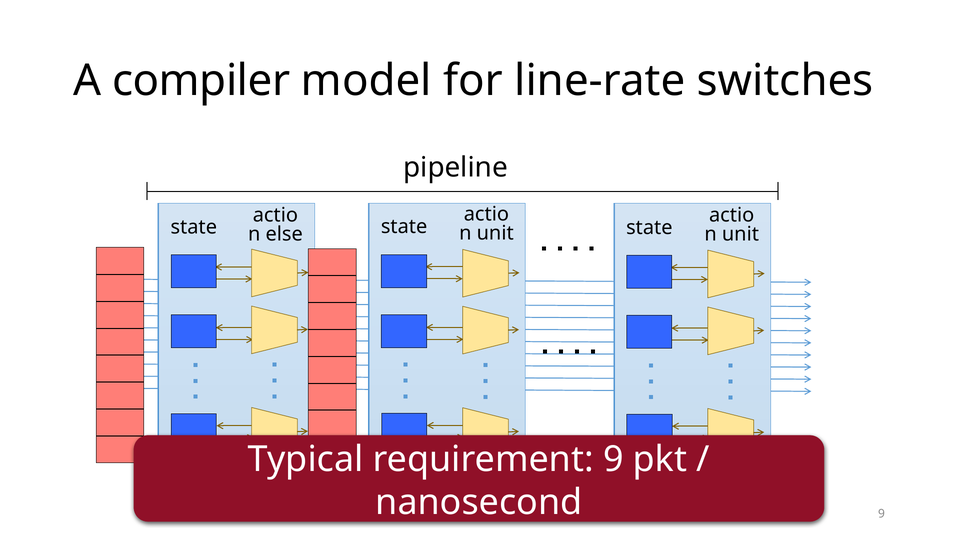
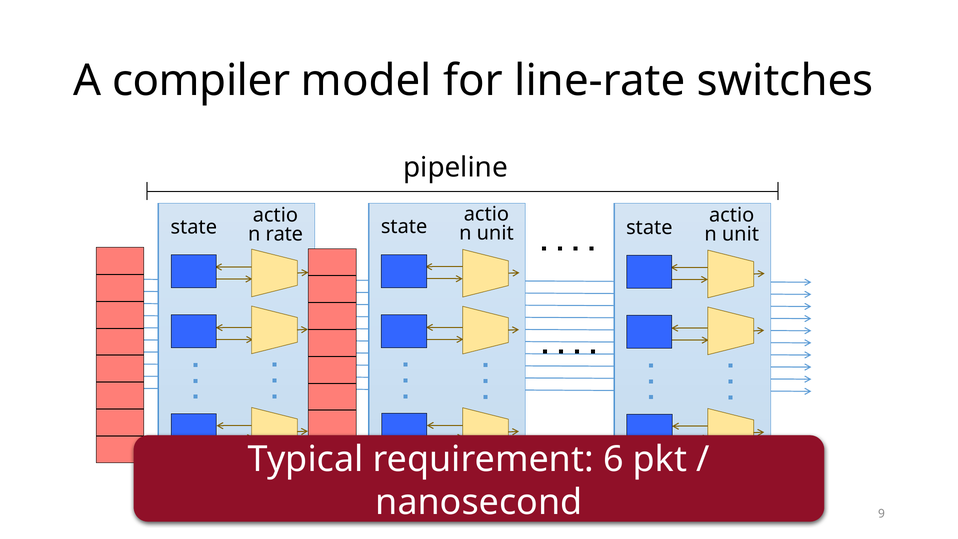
else: else -> rate
9 at (613, 459): 9 -> 6
